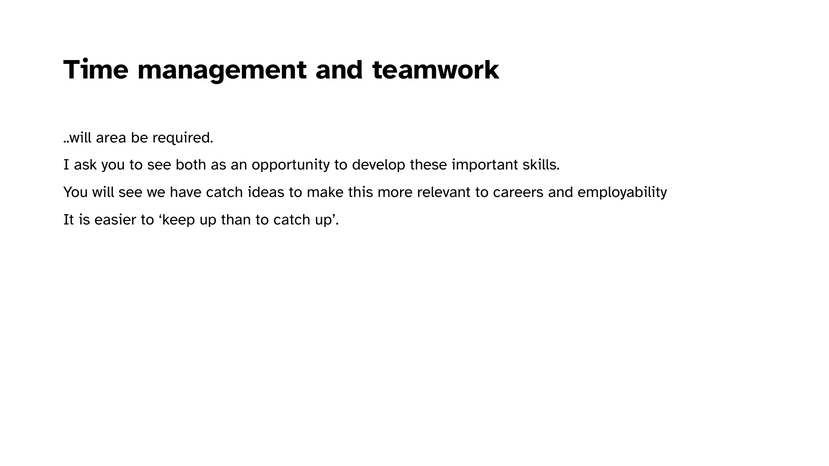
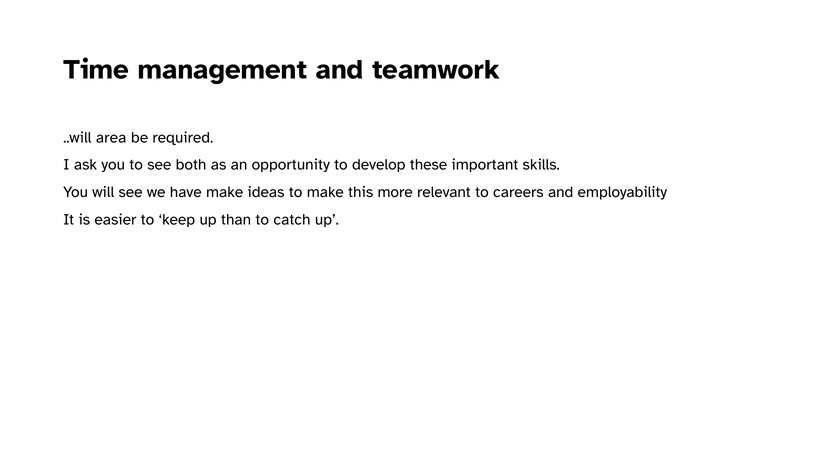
have catch: catch -> make
